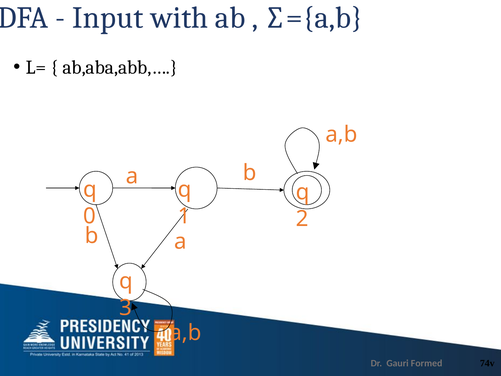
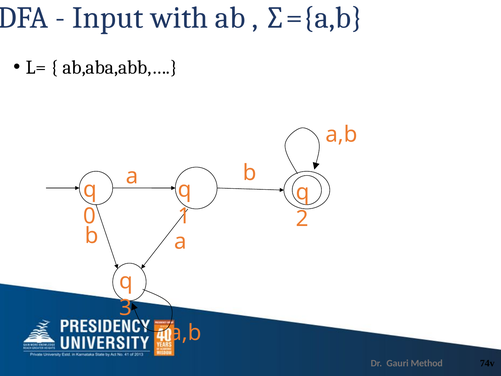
Formed: Formed -> Method
